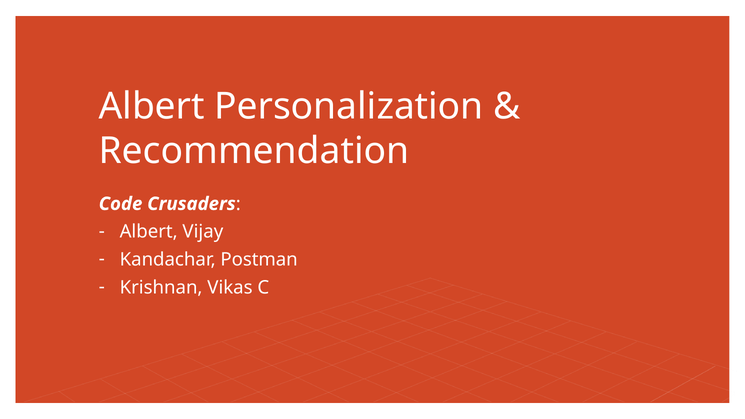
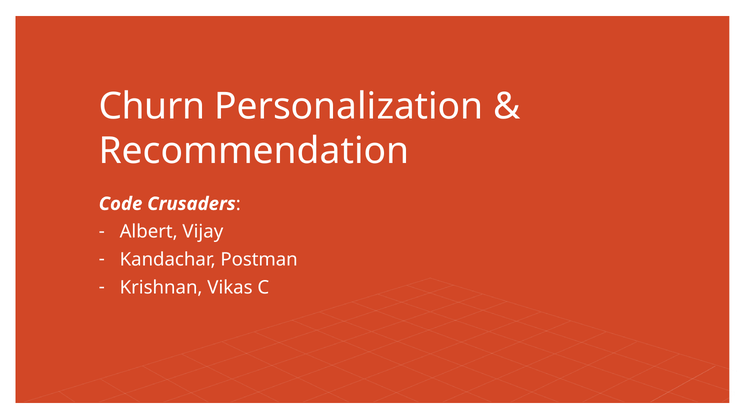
Albert at (152, 106): Albert -> Churn
